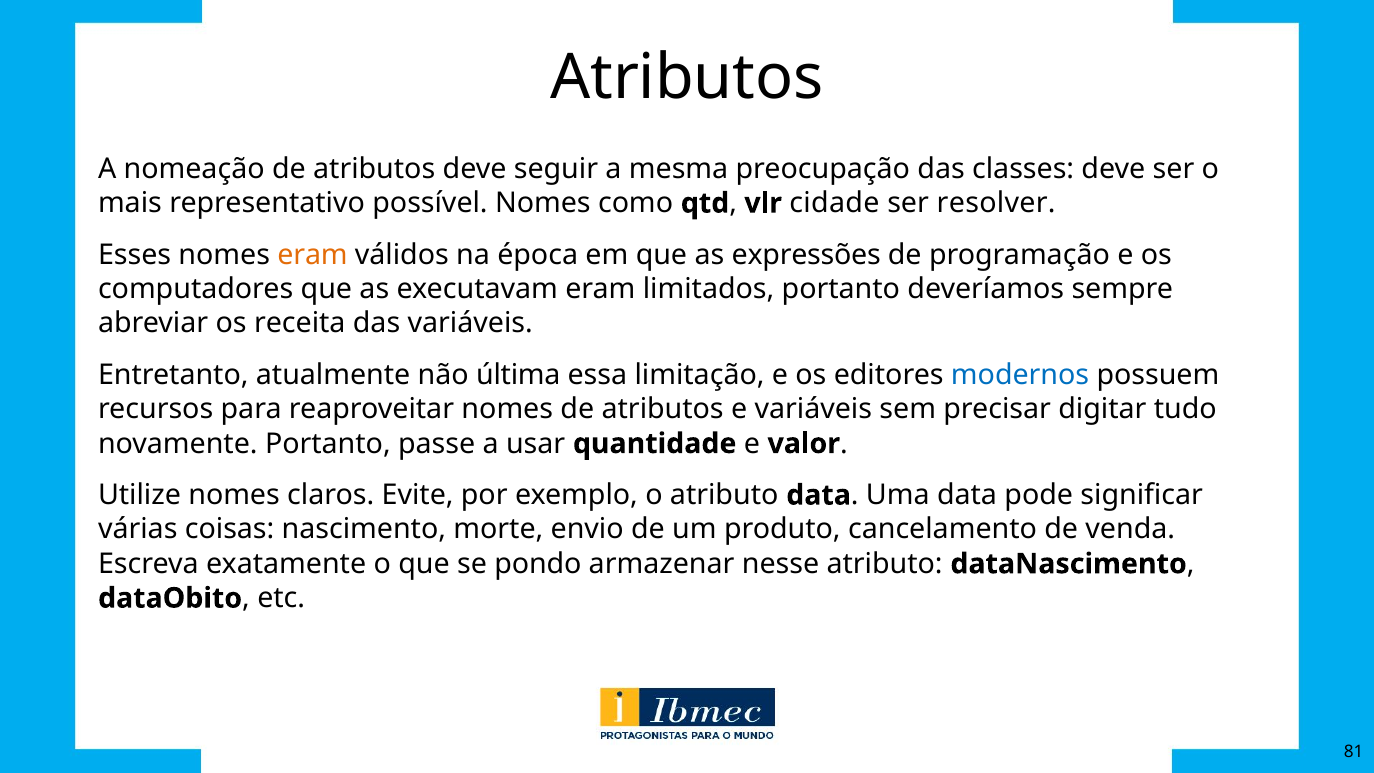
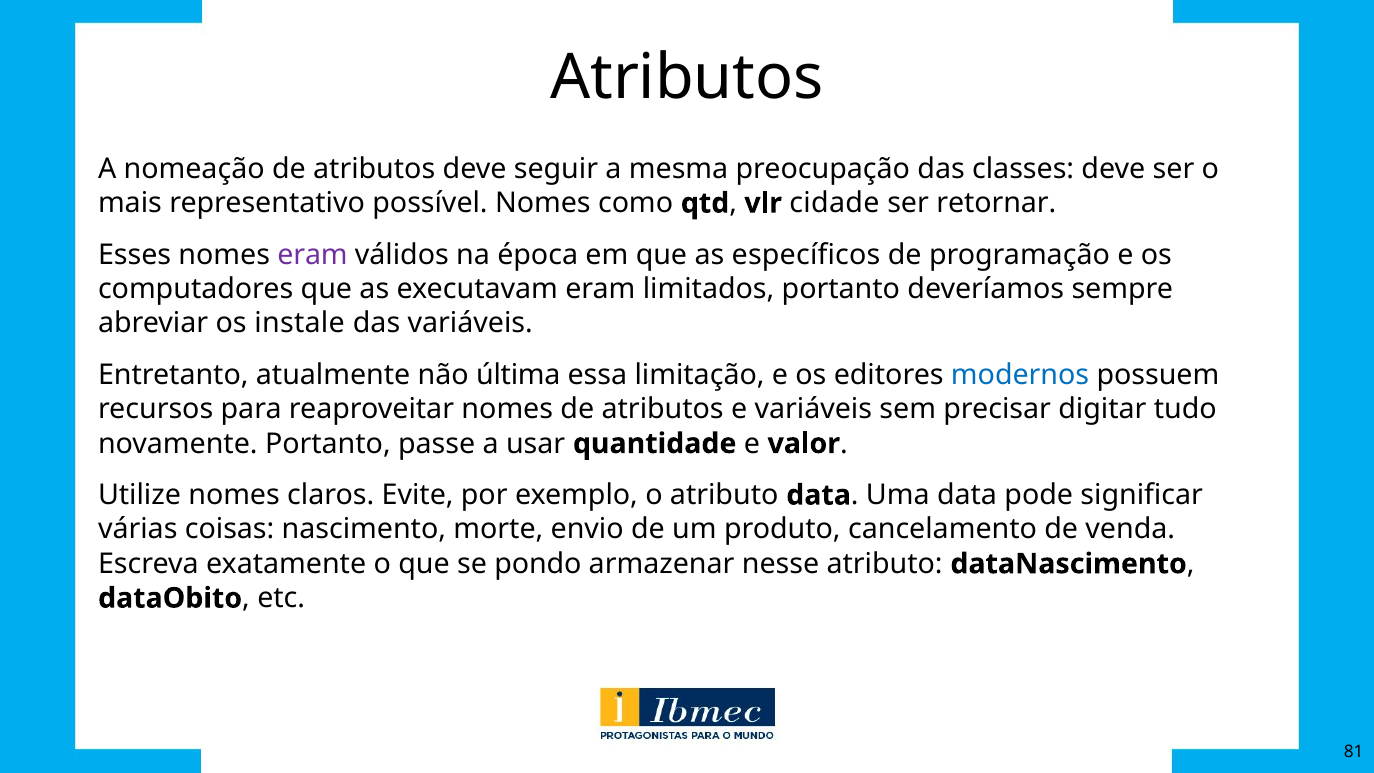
resolver: resolver -> retornar
eram at (313, 255) colour: orange -> purple
expressões: expressões -> específicos
receita: receita -> instale
